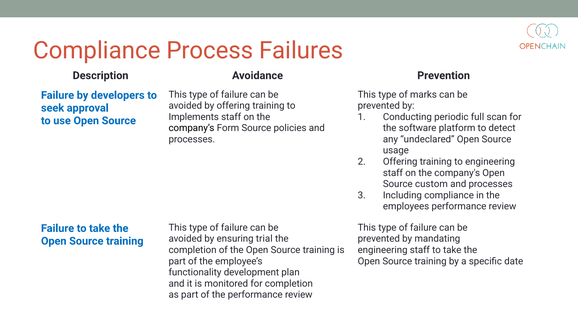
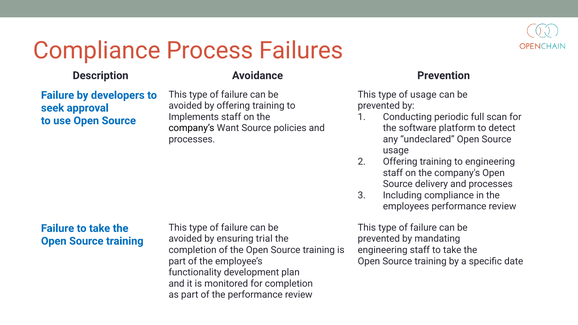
of marks: marks -> usage
Form: Form -> Want
custom: custom -> delivery
